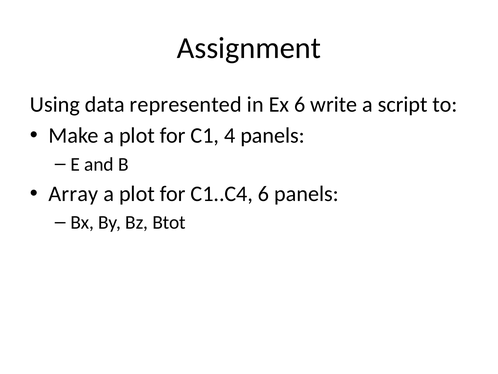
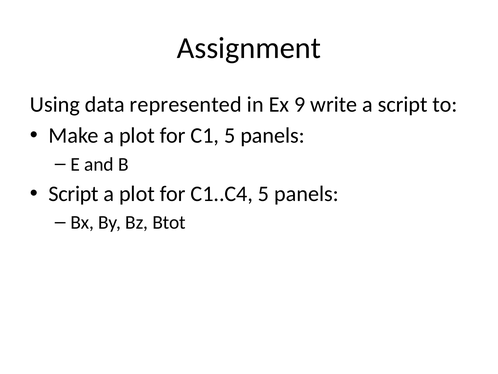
Ex 6: 6 -> 9
C1 4: 4 -> 5
Array at (73, 194): Array -> Script
C1..C4 6: 6 -> 5
